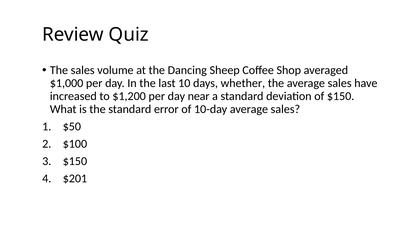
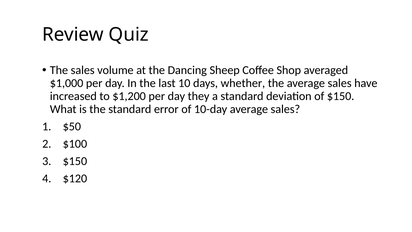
near: near -> they
$201: $201 -> $120
